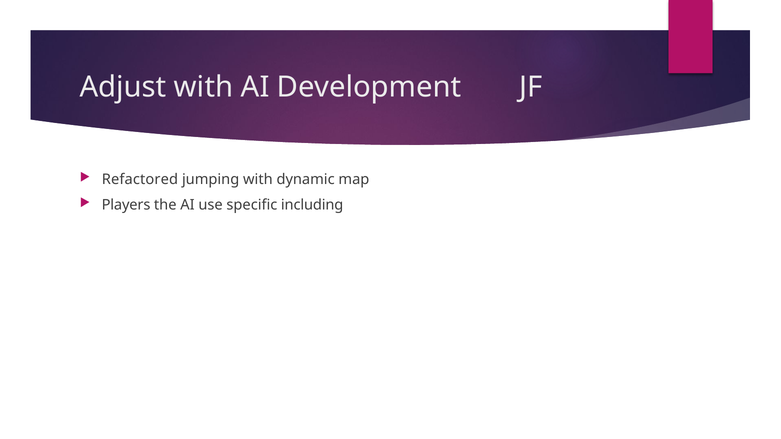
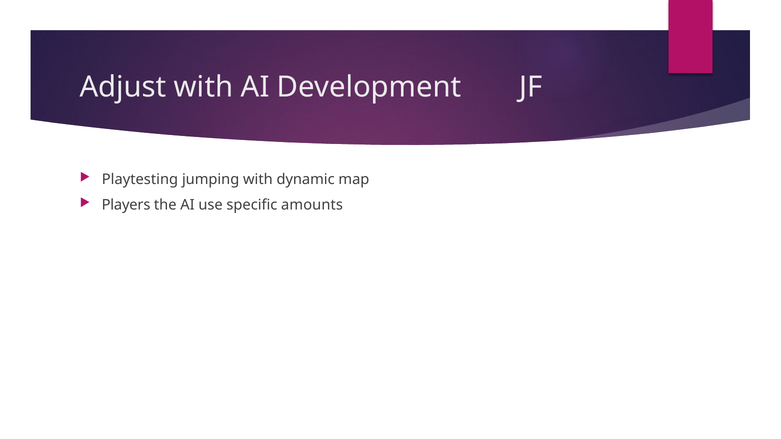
Refactored: Refactored -> Playtesting
including: including -> amounts
